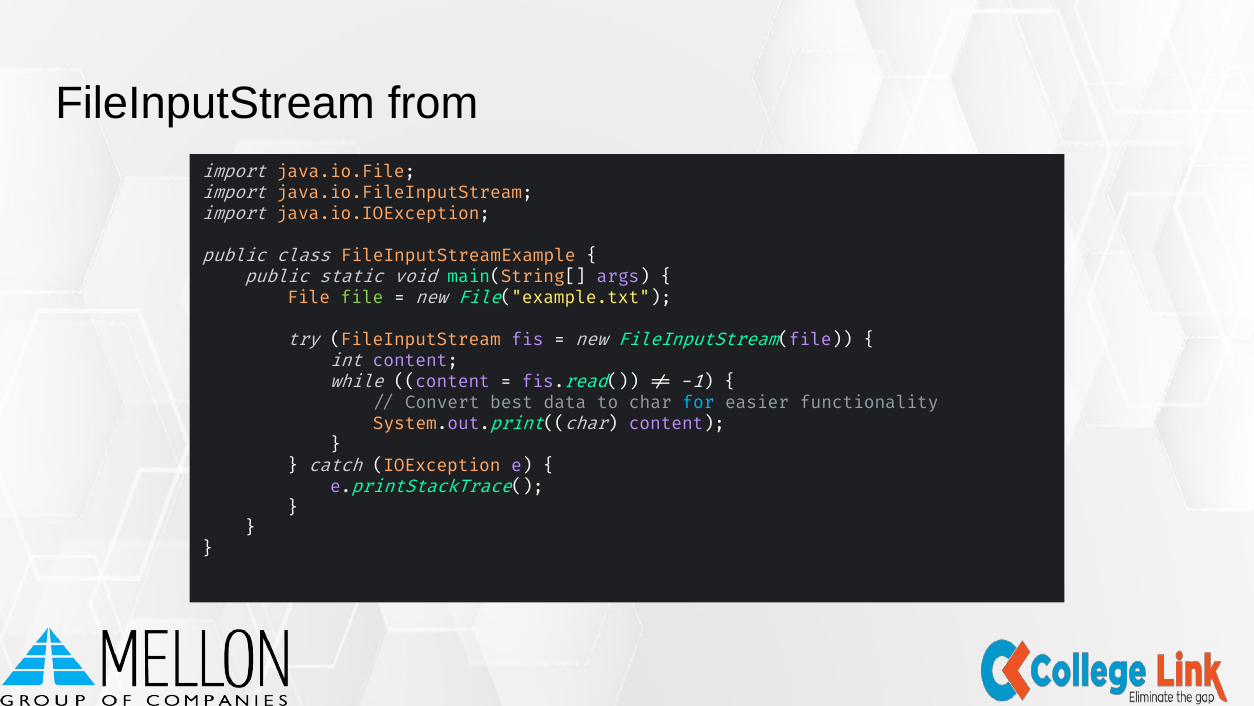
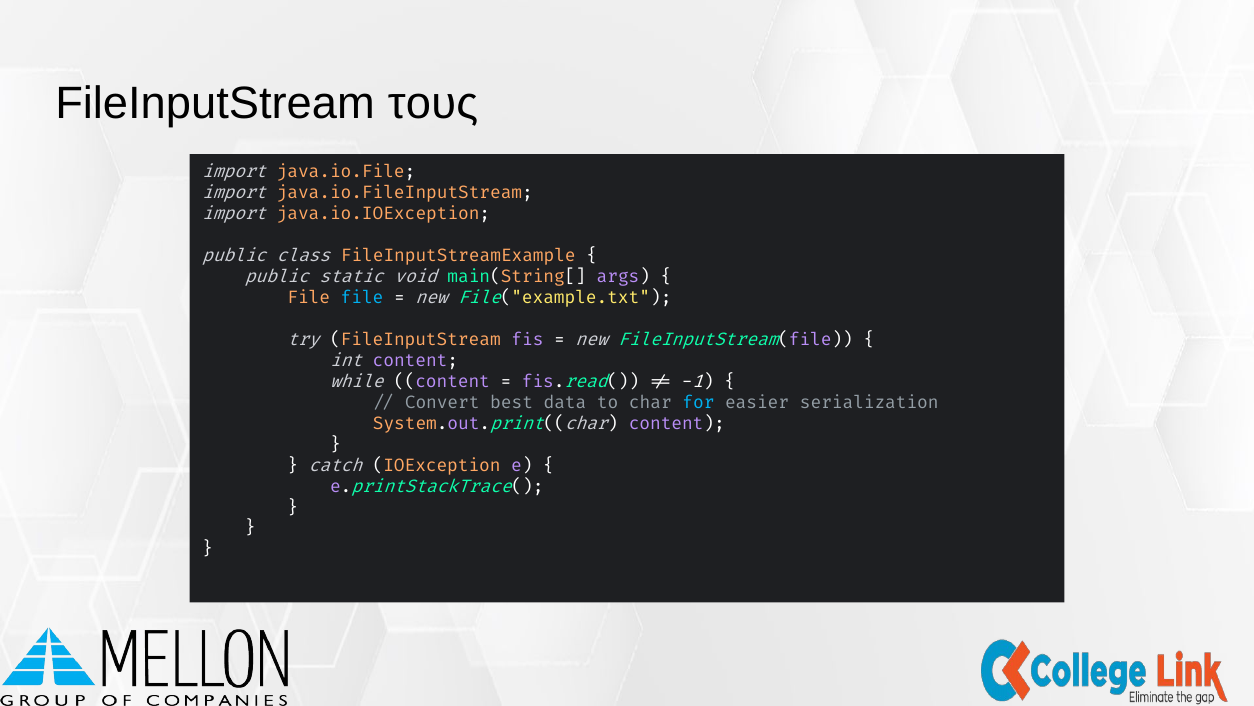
from: from -> τους
file at (362, 298) colour: light green -> light blue
functionality: functionality -> serialization
